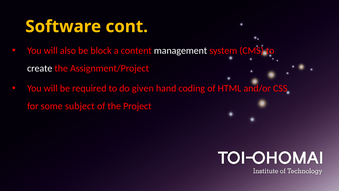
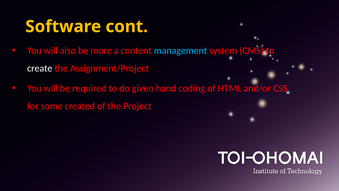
block: block -> more
management colour: white -> light blue
subject: subject -> created
